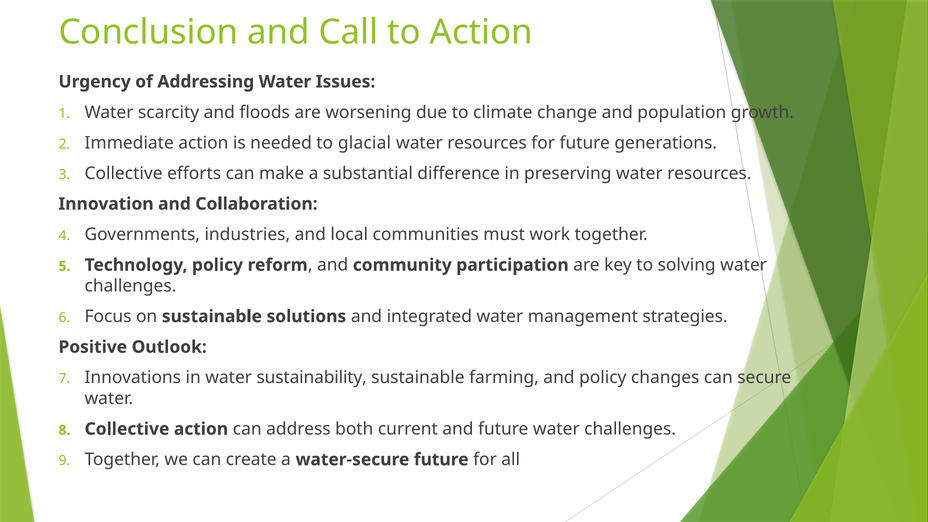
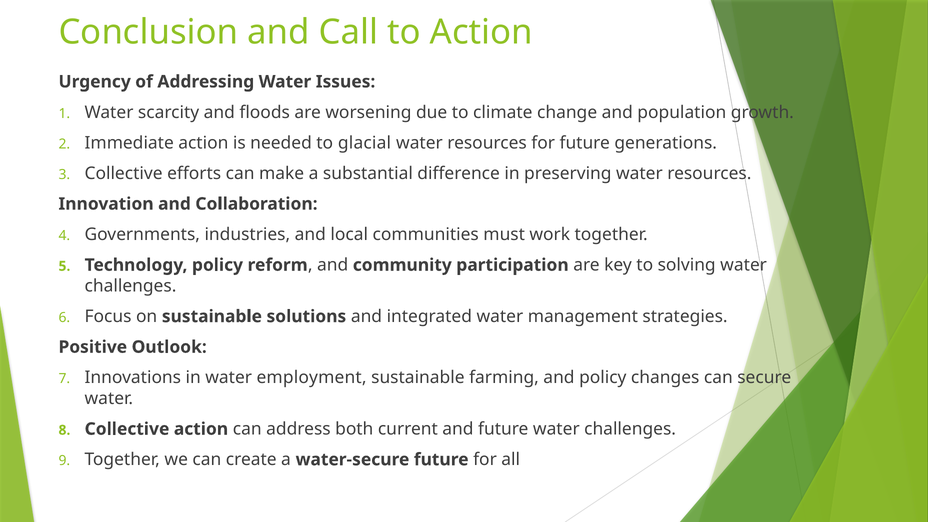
sustainability: sustainability -> employment
